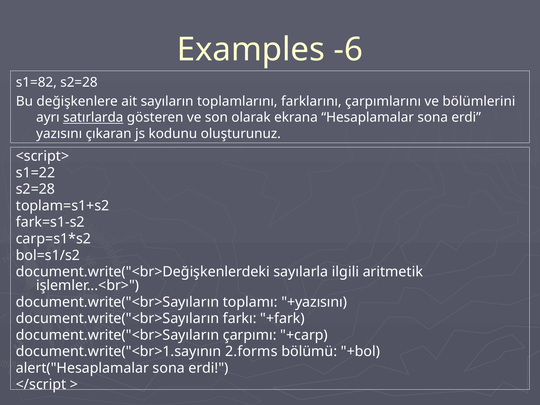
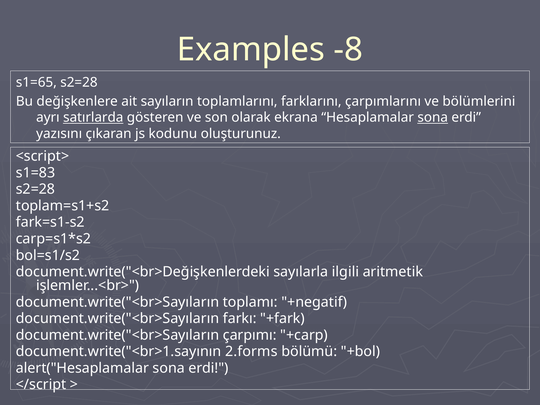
-6: -6 -> -8
s1=82: s1=82 -> s1=65
sona at (433, 117) underline: none -> present
s1=22: s1=22 -> s1=83
+yazısını: +yazısını -> +negatif
